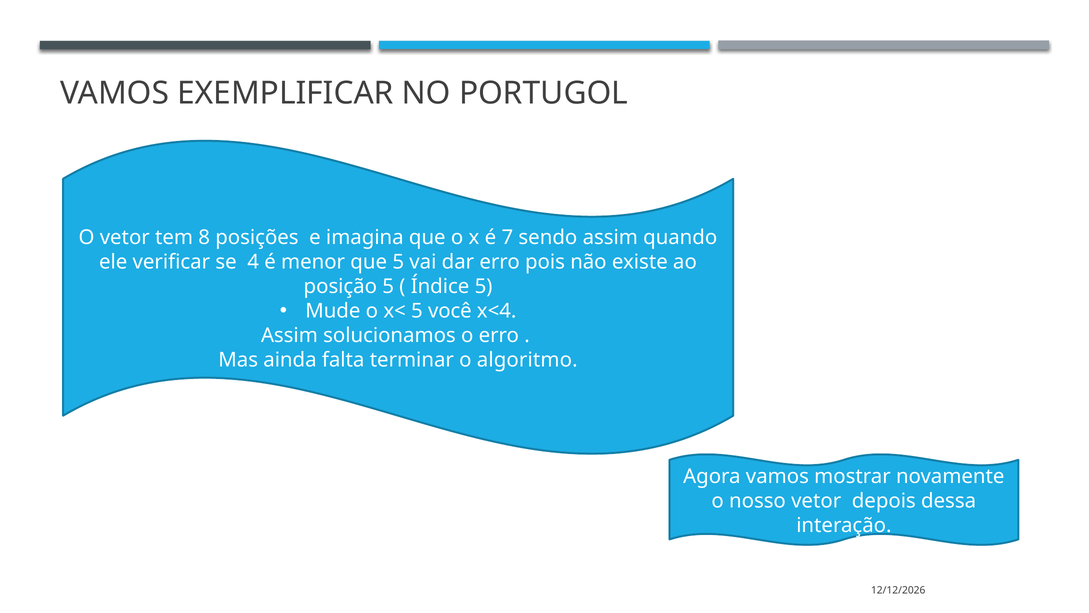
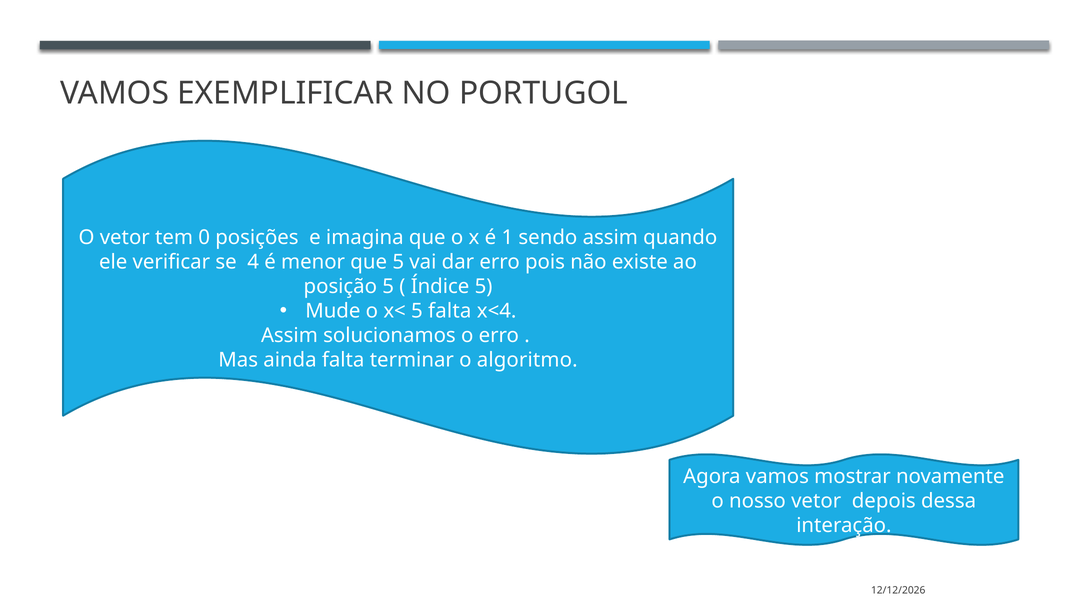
8: 8 -> 0
7: 7 -> 1
5 você: você -> falta
